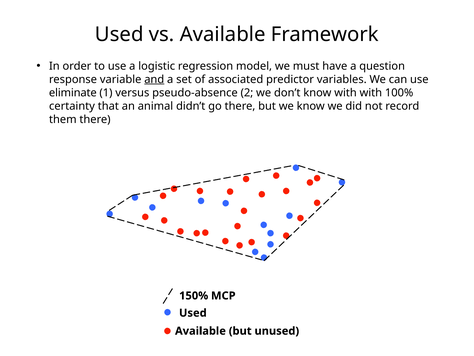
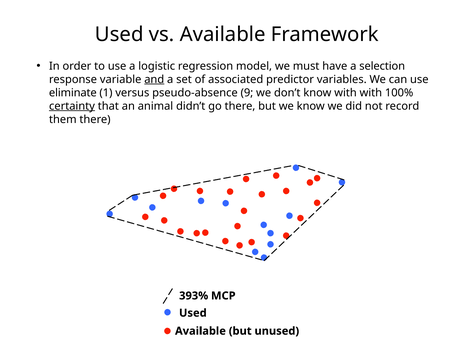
question: question -> selection
2: 2 -> 9
certainty underline: none -> present
150%: 150% -> 393%
